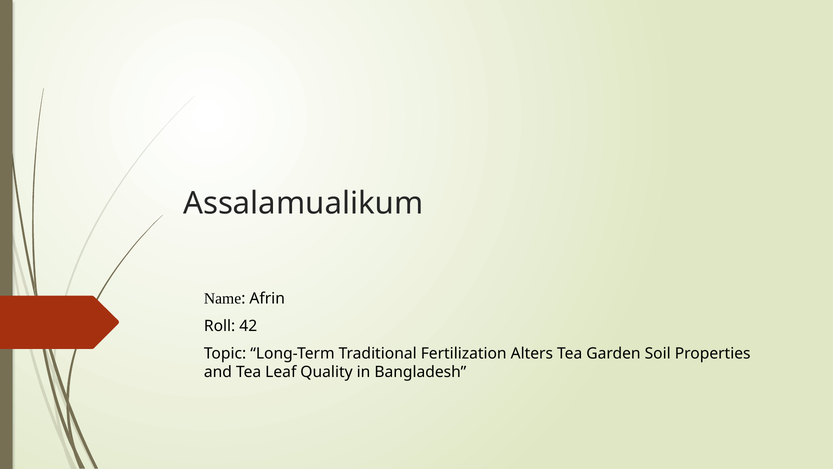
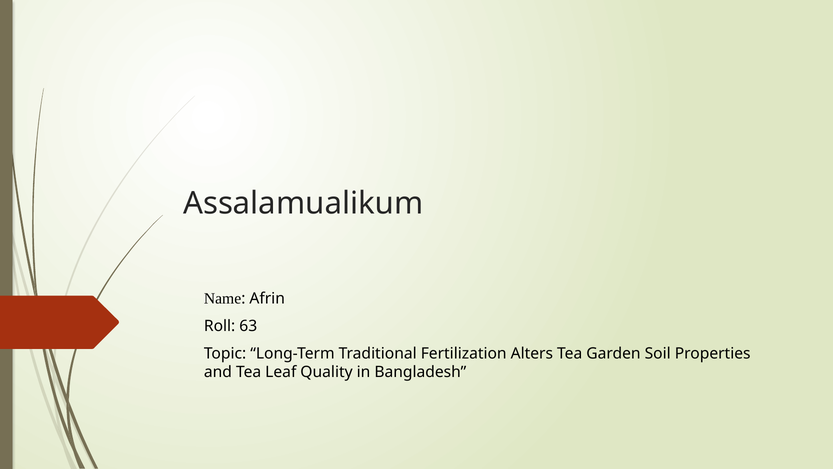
42: 42 -> 63
